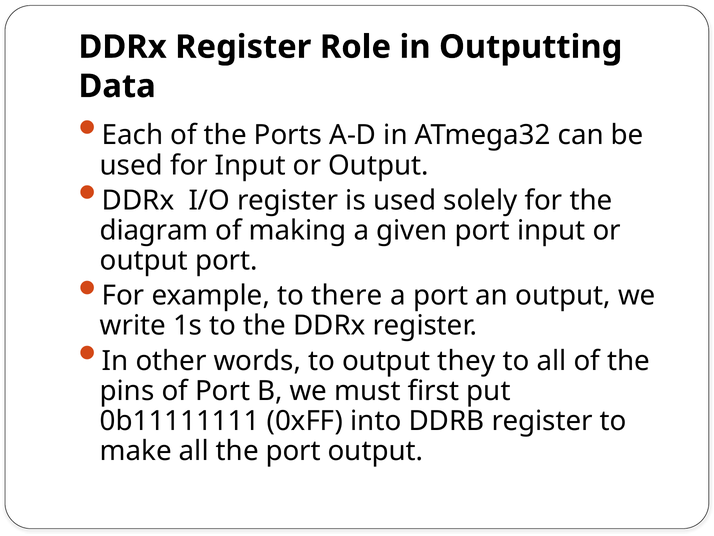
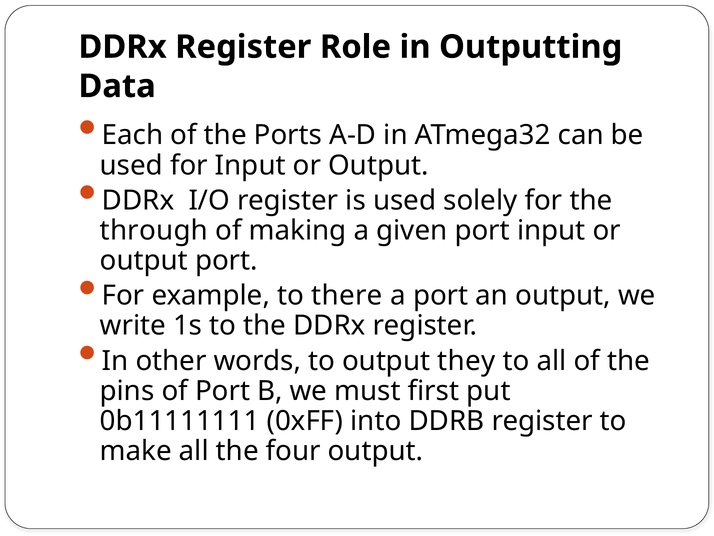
diagram: diagram -> through
the port: port -> four
